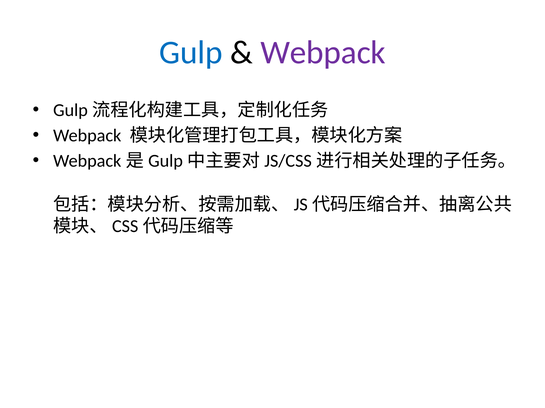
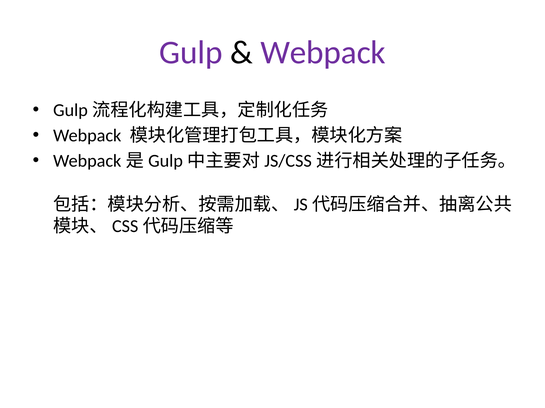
Gulp colour: blue -> purple
